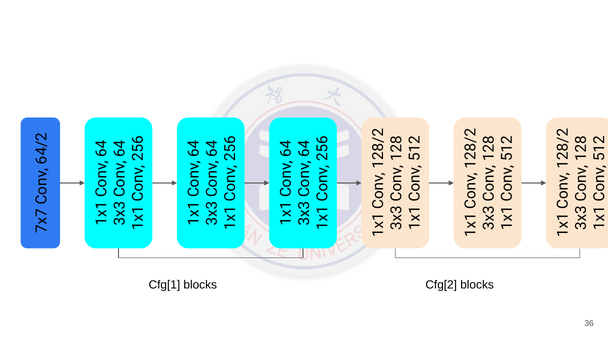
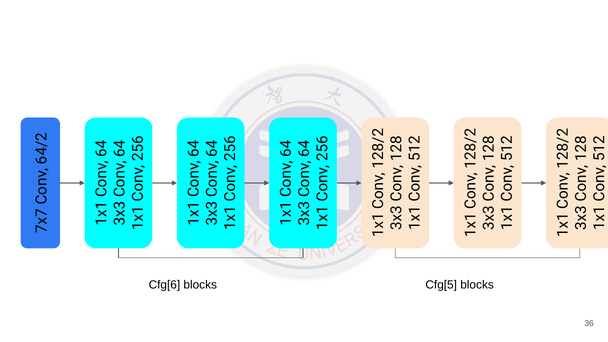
Cfg[1: Cfg[1 -> Cfg[6
Cfg[2: Cfg[2 -> Cfg[5
